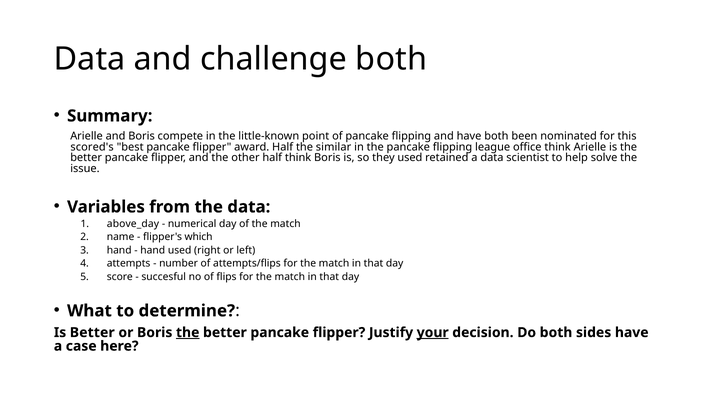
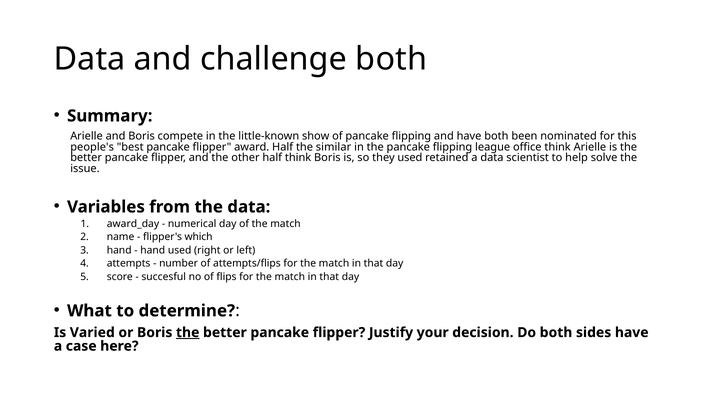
point: point -> show
scored's: scored's -> people's
above_day: above_day -> award_day
Is Better: Better -> Varied
your underline: present -> none
